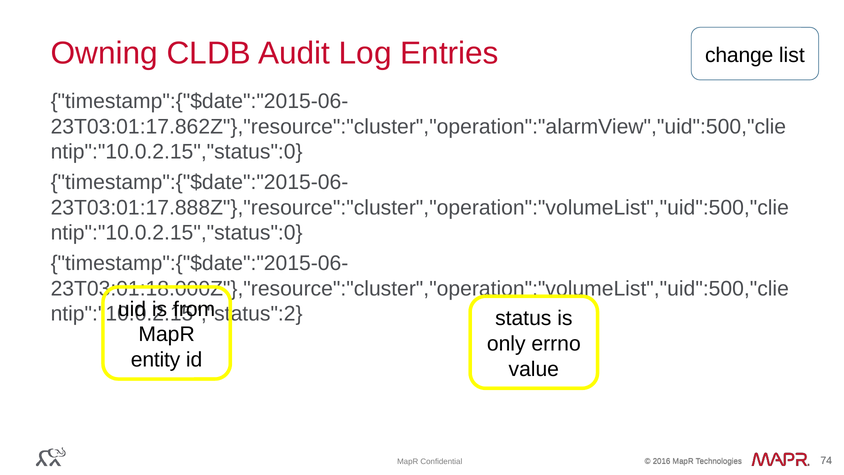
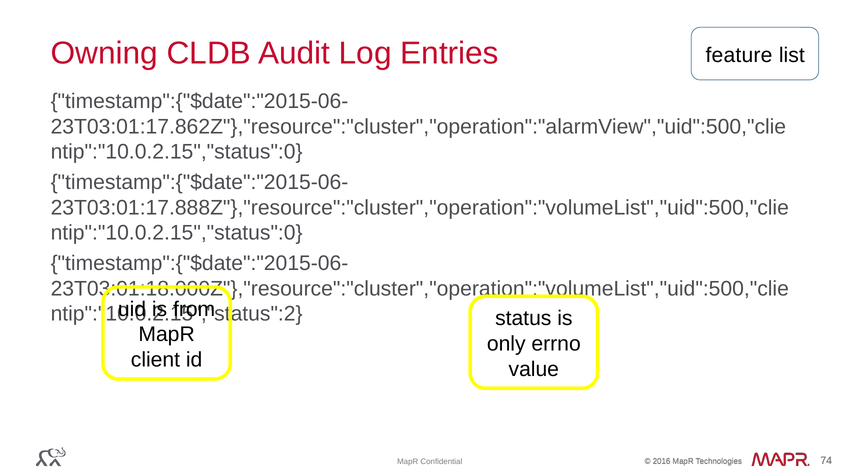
change: change -> feature
entity: entity -> client
